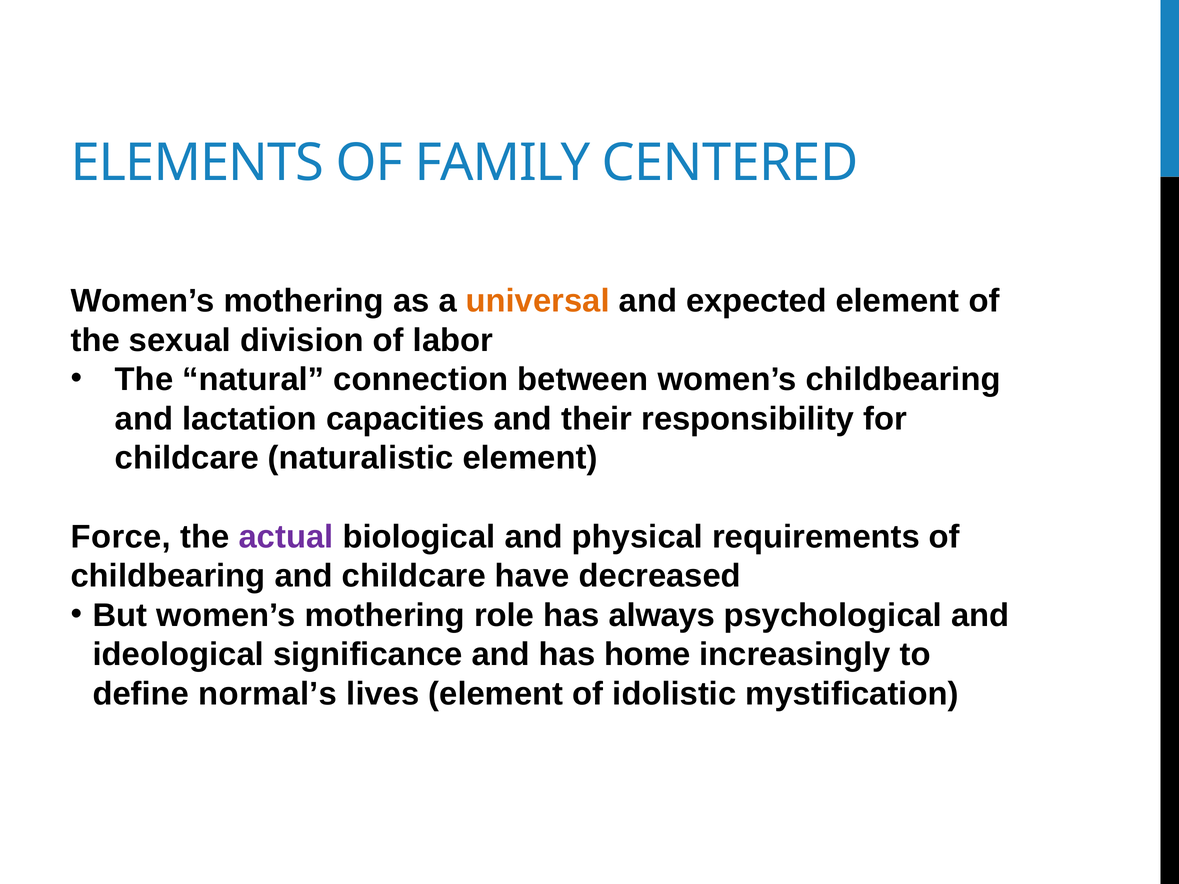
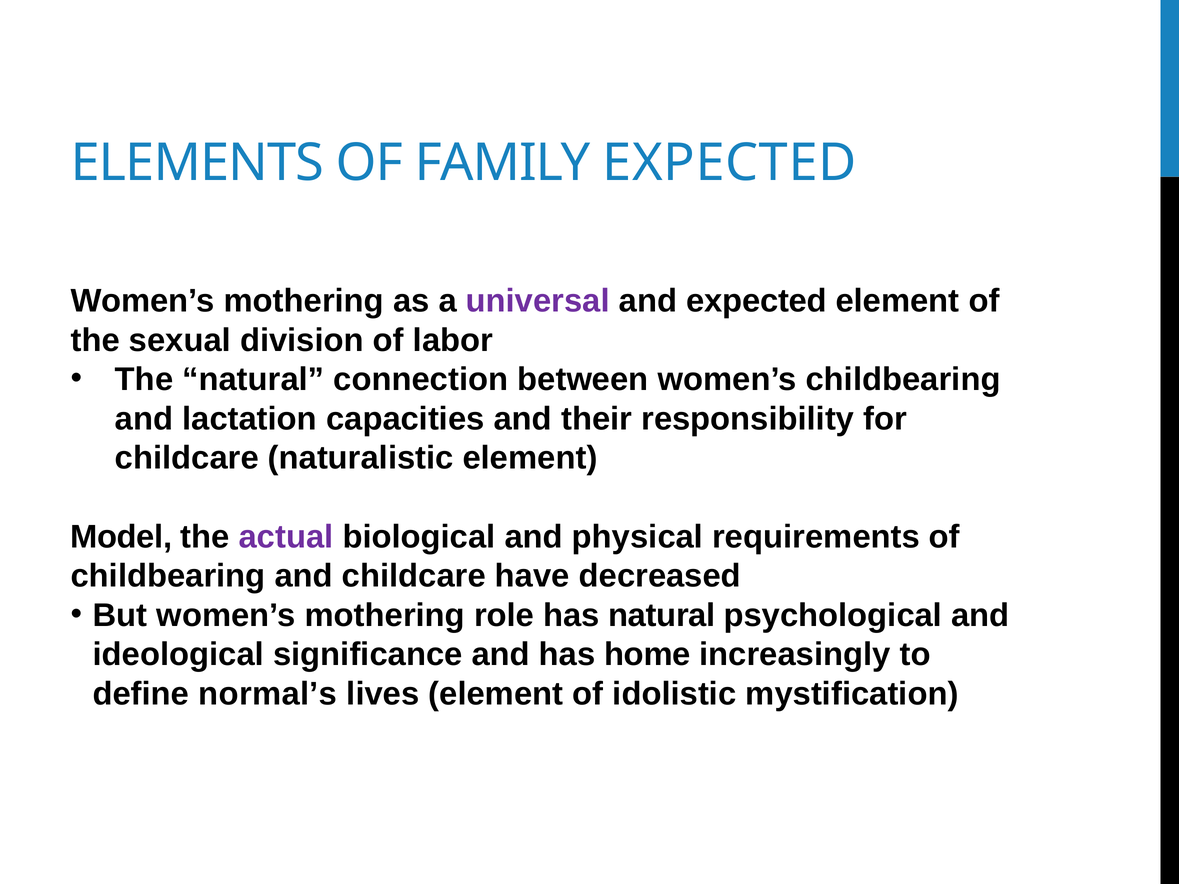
FAMILY CENTERED: CENTERED -> EXPECTED
universal colour: orange -> purple
Force: Force -> Model
has always: always -> natural
